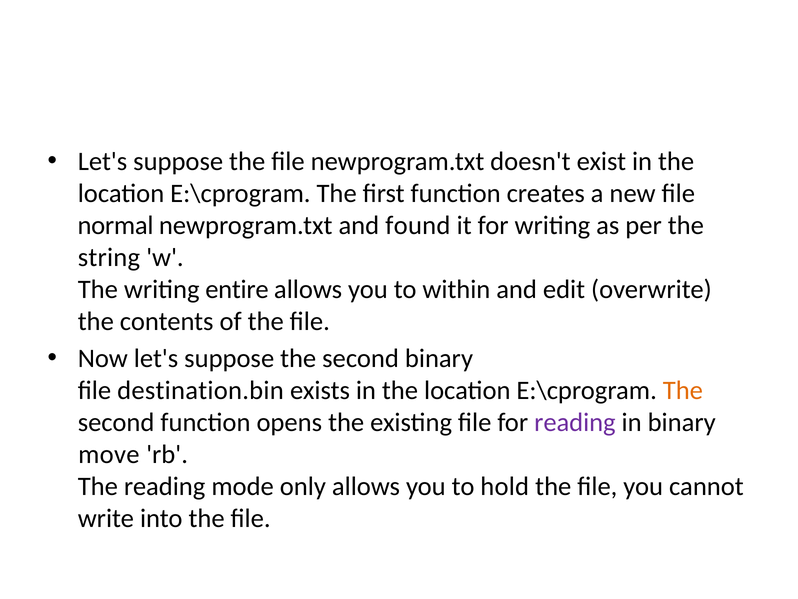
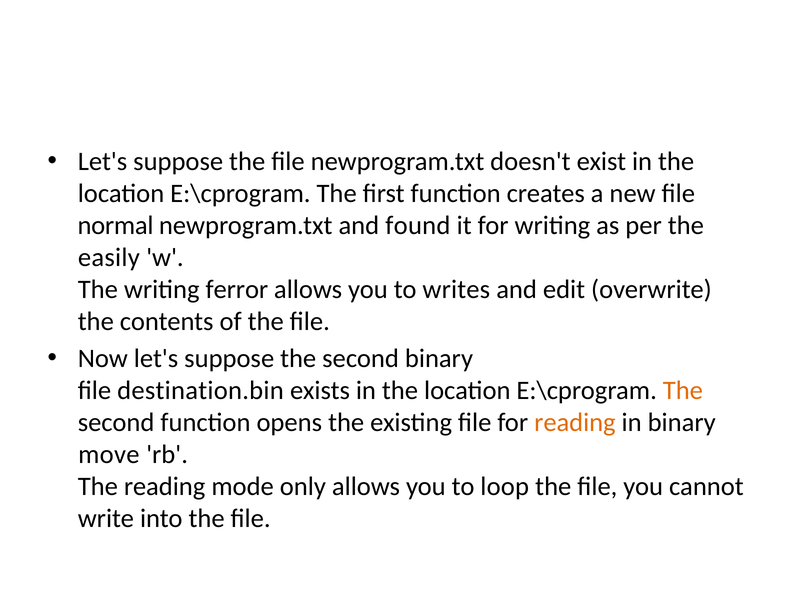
string: string -> easily
entire: entire -> ferror
within: within -> writes
reading at (575, 422) colour: purple -> orange
hold: hold -> loop
